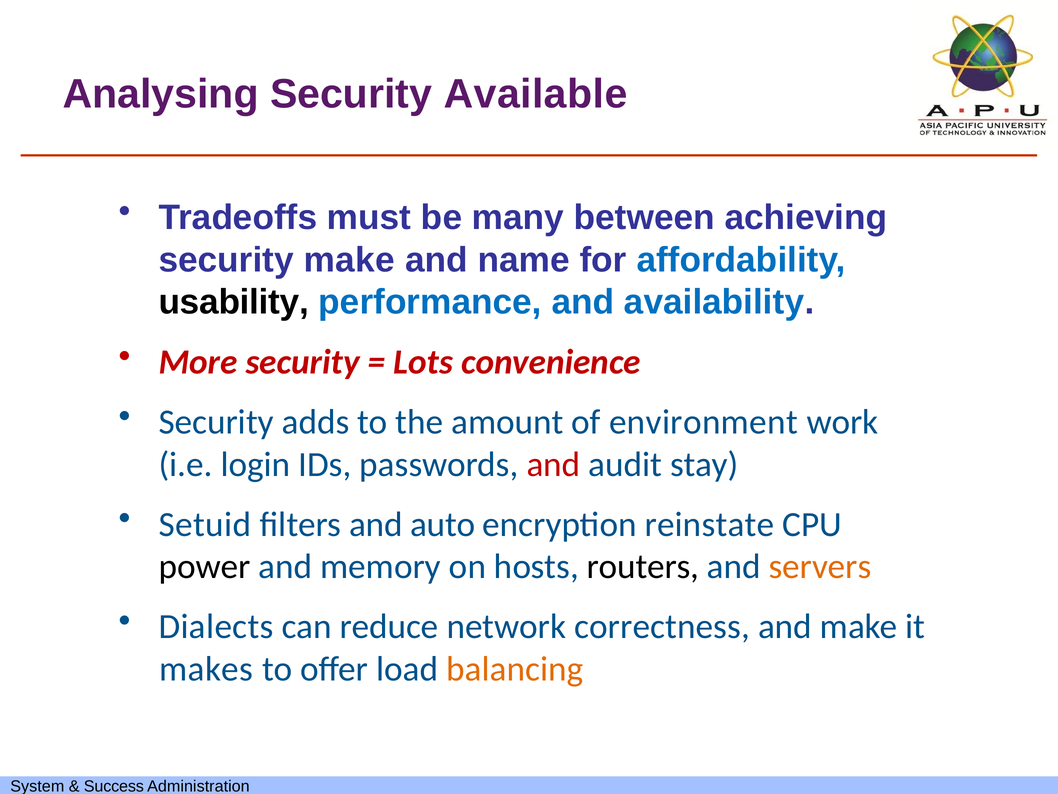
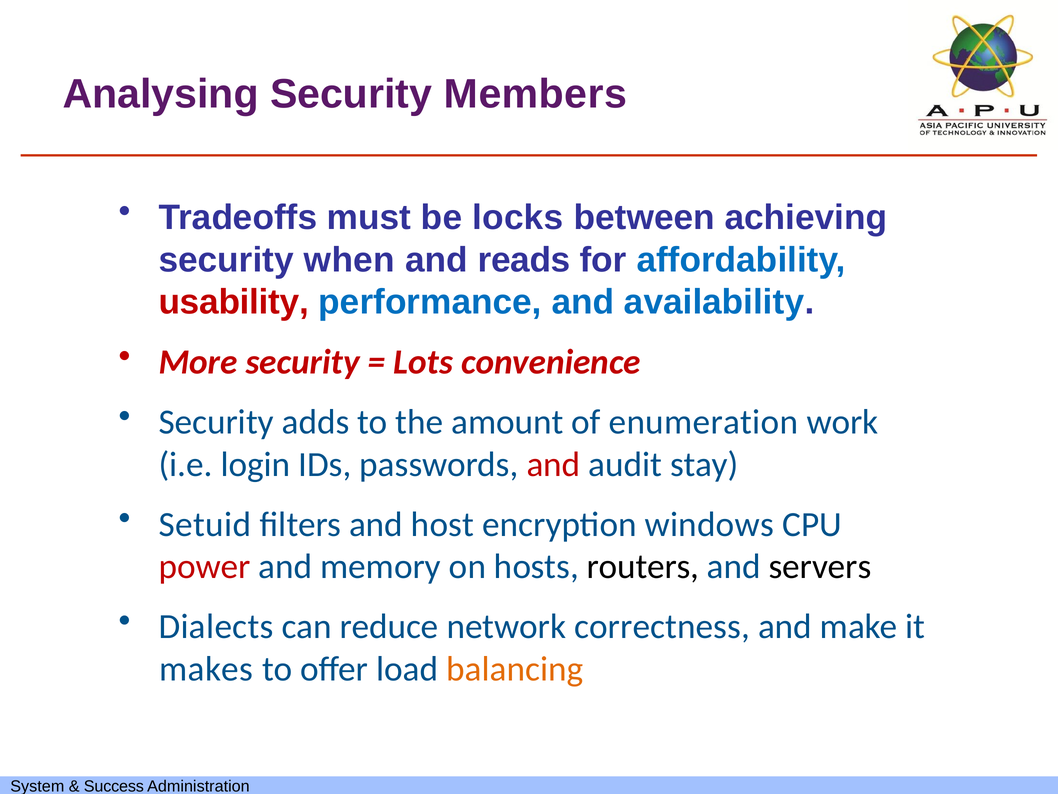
Available: Available -> Members
many: many -> locks
security make: make -> when
name: name -> reads
usability colour: black -> red
environment: environment -> enumeration
auto: auto -> host
reinstate: reinstate -> windows
power colour: black -> red
servers colour: orange -> black
